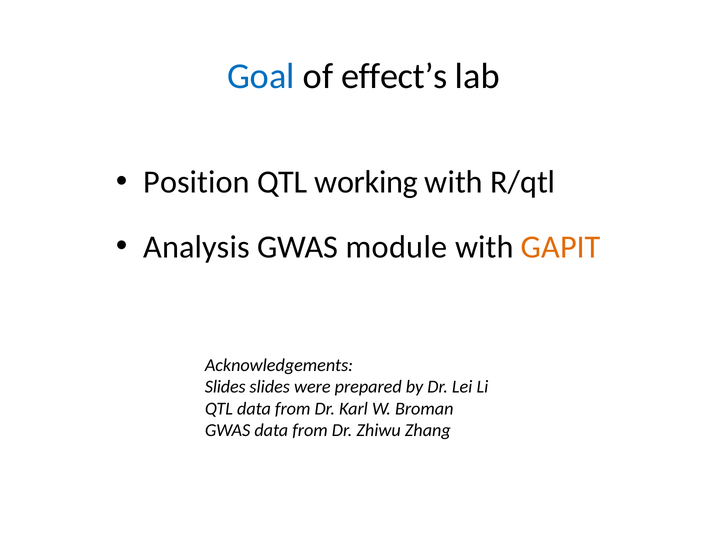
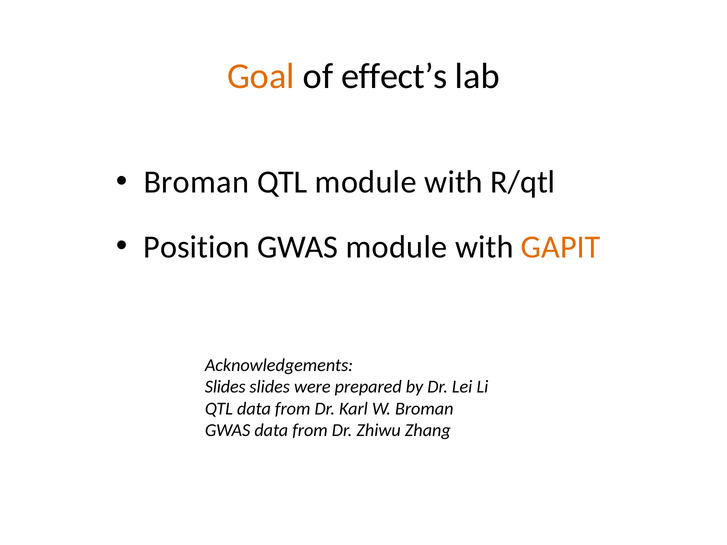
Goal colour: blue -> orange
Position at (197, 182): Position -> Broman
QTL working: working -> module
Analysis: Analysis -> Position
